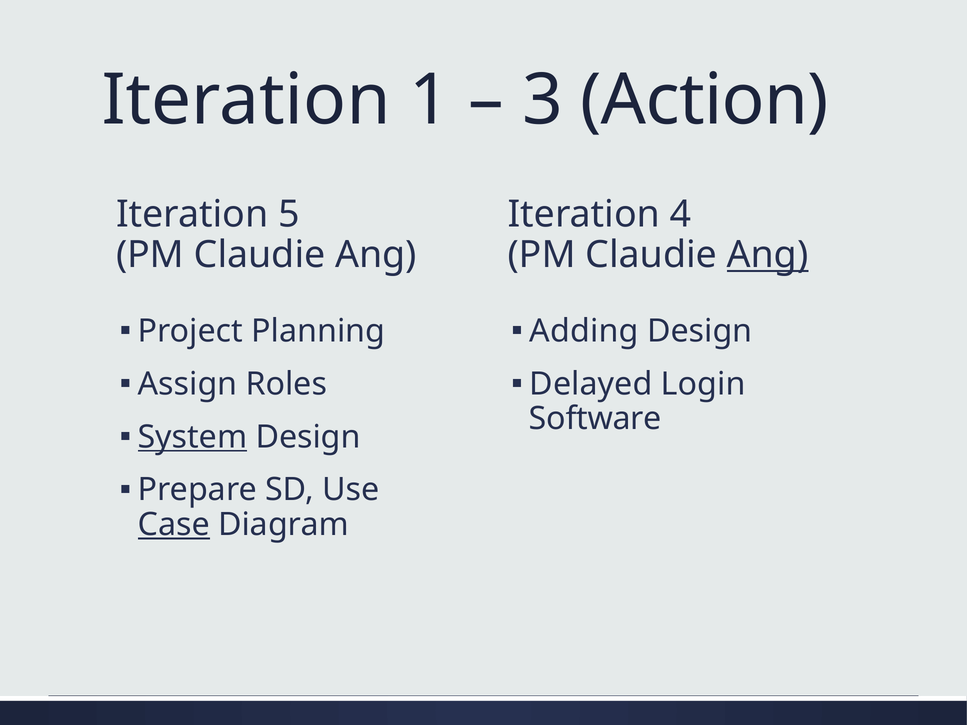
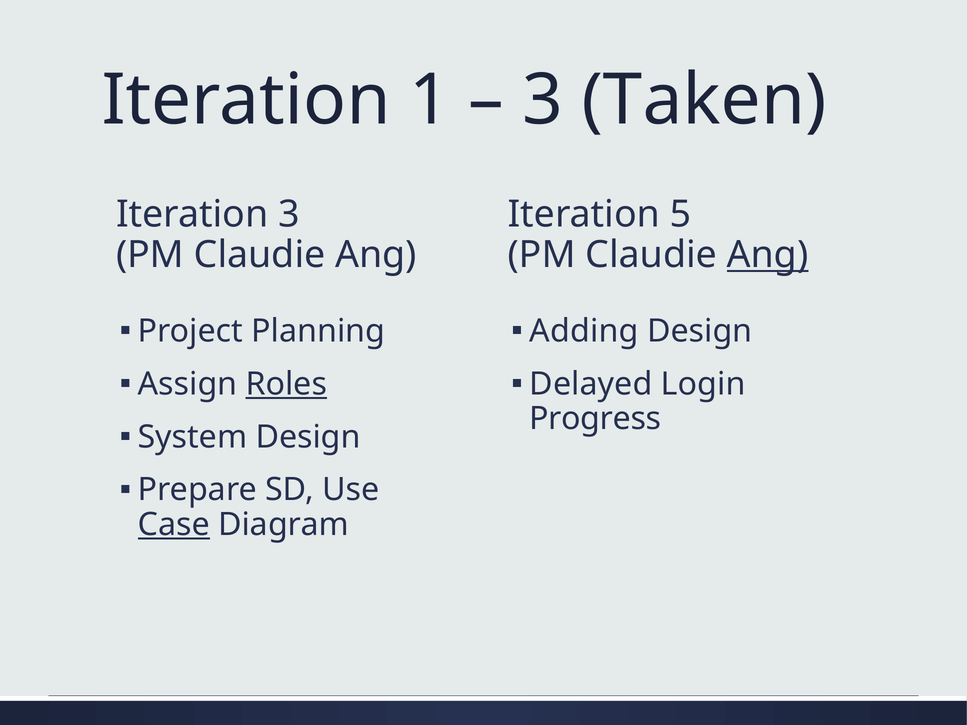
Action: Action -> Taken
Iteration 5: 5 -> 3
4: 4 -> 5
Roles underline: none -> present
Software: Software -> Progress
System underline: present -> none
